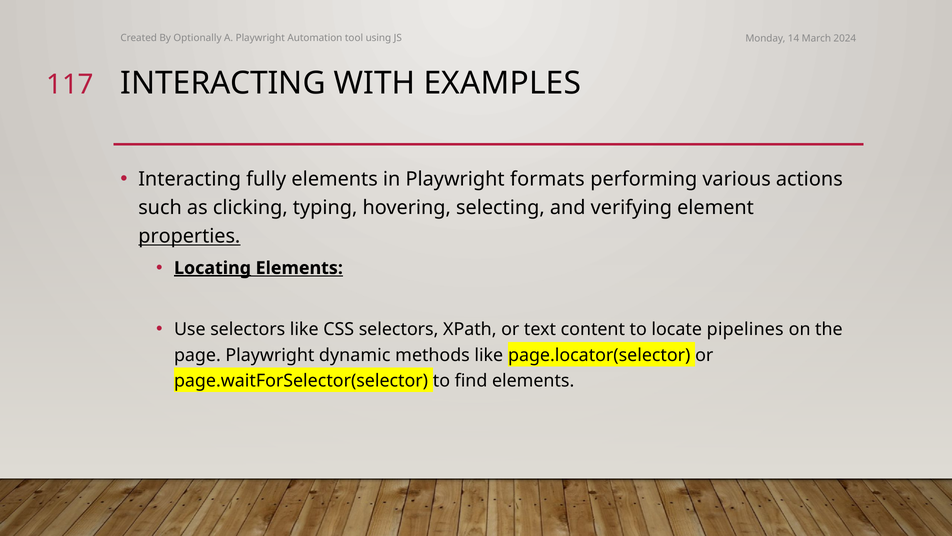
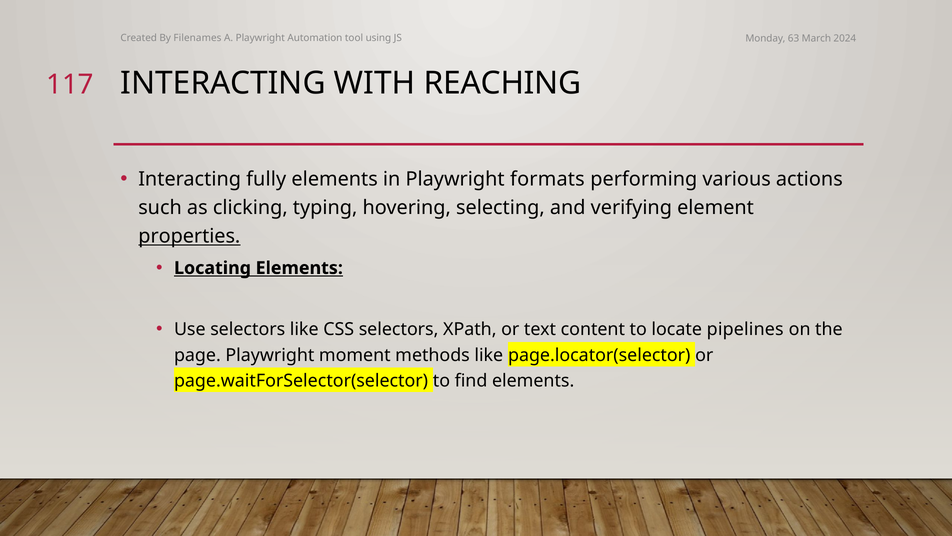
Optionally: Optionally -> Filenames
14: 14 -> 63
EXAMPLES: EXAMPLES -> REACHING
Locating underline: present -> none
dynamic: dynamic -> moment
